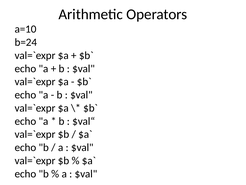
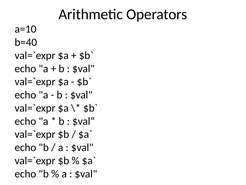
b=24: b=24 -> b=40
